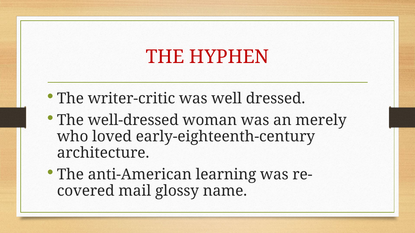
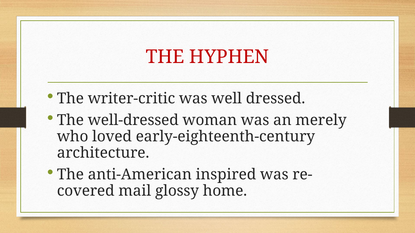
learning: learning -> inspired
name: name -> home
